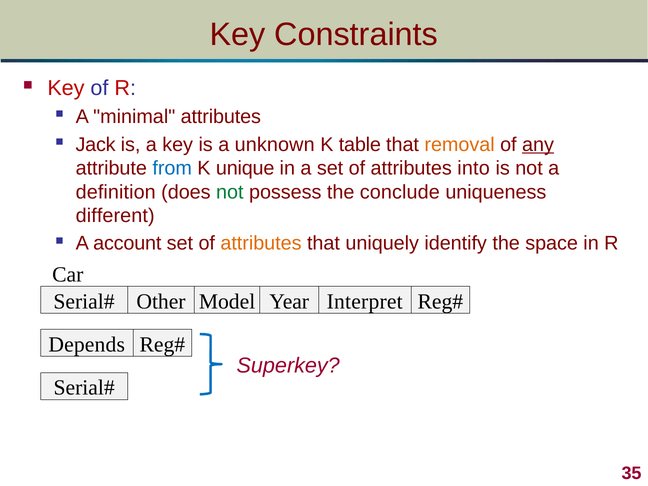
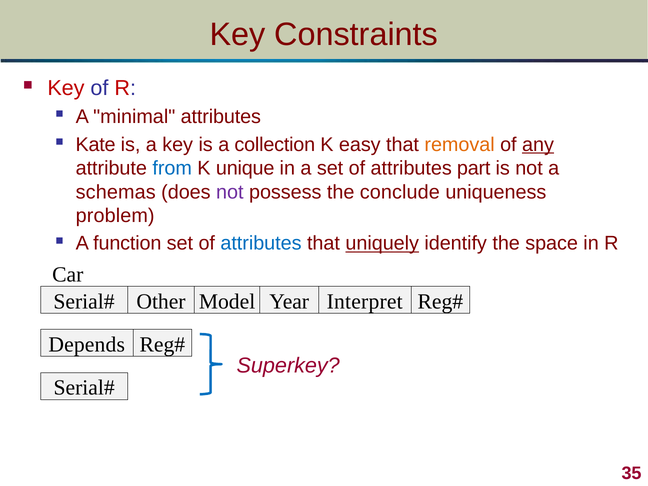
Jack: Jack -> Kate
unknown: unknown -> collection
table: table -> easy
into: into -> part
definition: definition -> schemas
not at (230, 192) colour: green -> purple
different: different -> problem
account: account -> function
attributes at (261, 243) colour: orange -> blue
uniquely underline: none -> present
